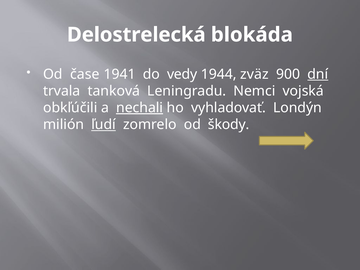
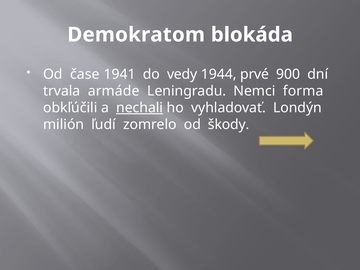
Delostrelecká: Delostrelecká -> Demokratom
zväz: zväz -> prvé
dní underline: present -> none
tanková: tanková -> armáde
vojská: vojská -> forma
ľudí underline: present -> none
